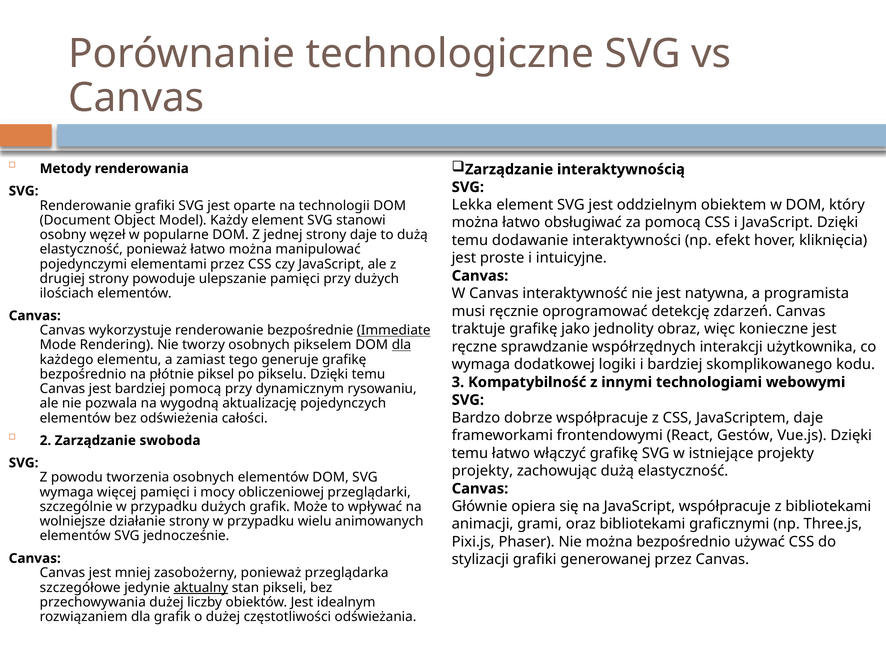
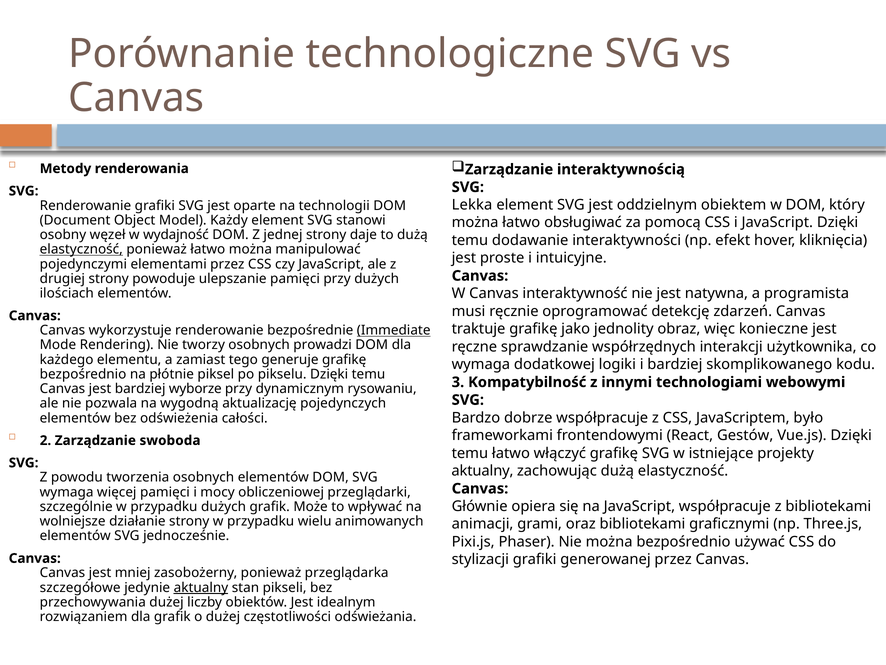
popularne: popularne -> wydajność
elastyczność at (81, 249) underline: none -> present
pikselem: pikselem -> prowadzi
dla at (401, 345) underline: present -> none
bardziej pomocą: pomocą -> wyborze
JavaScriptem daje: daje -> było
projekty at (482, 471): projekty -> aktualny
